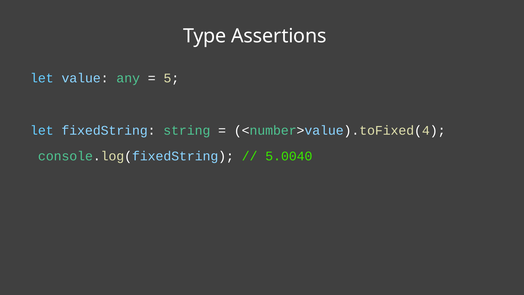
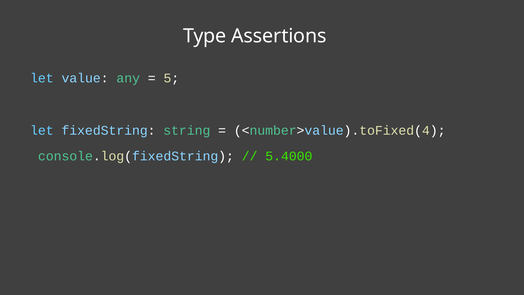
5.0040: 5.0040 -> 5.4000
